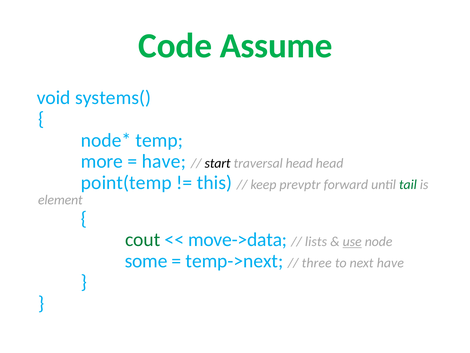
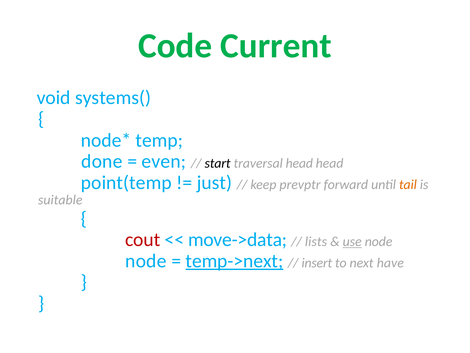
Assume: Assume -> Current
more: more -> done
have at (164, 161): have -> even
this: this -> just
tail colour: green -> orange
element: element -> suitable
cout colour: green -> red
some at (146, 261): some -> node
temp->next underline: none -> present
three: three -> insert
